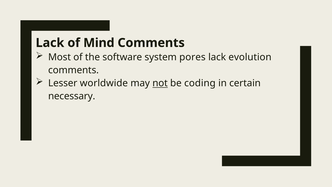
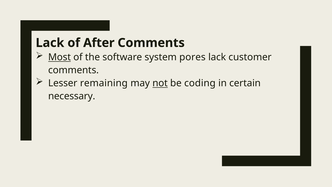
Mind: Mind -> After
Most underline: none -> present
evolution: evolution -> customer
worldwide: worldwide -> remaining
